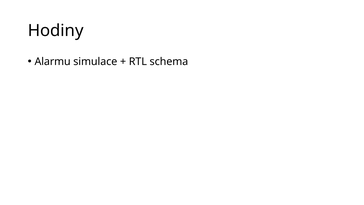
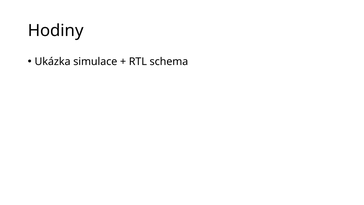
Alarmu: Alarmu -> Ukázka
